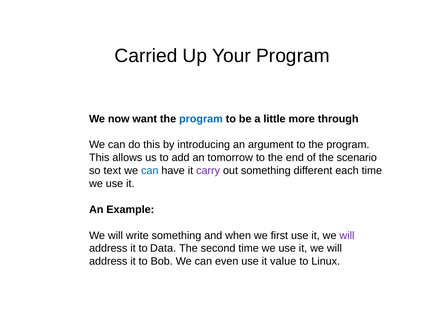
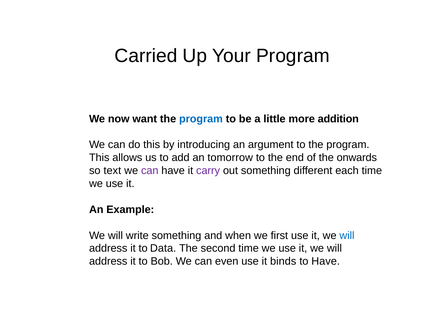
through: through -> addition
scenario: scenario -> onwards
can at (150, 170) colour: blue -> purple
will at (347, 235) colour: purple -> blue
value: value -> binds
to Linux: Linux -> Have
